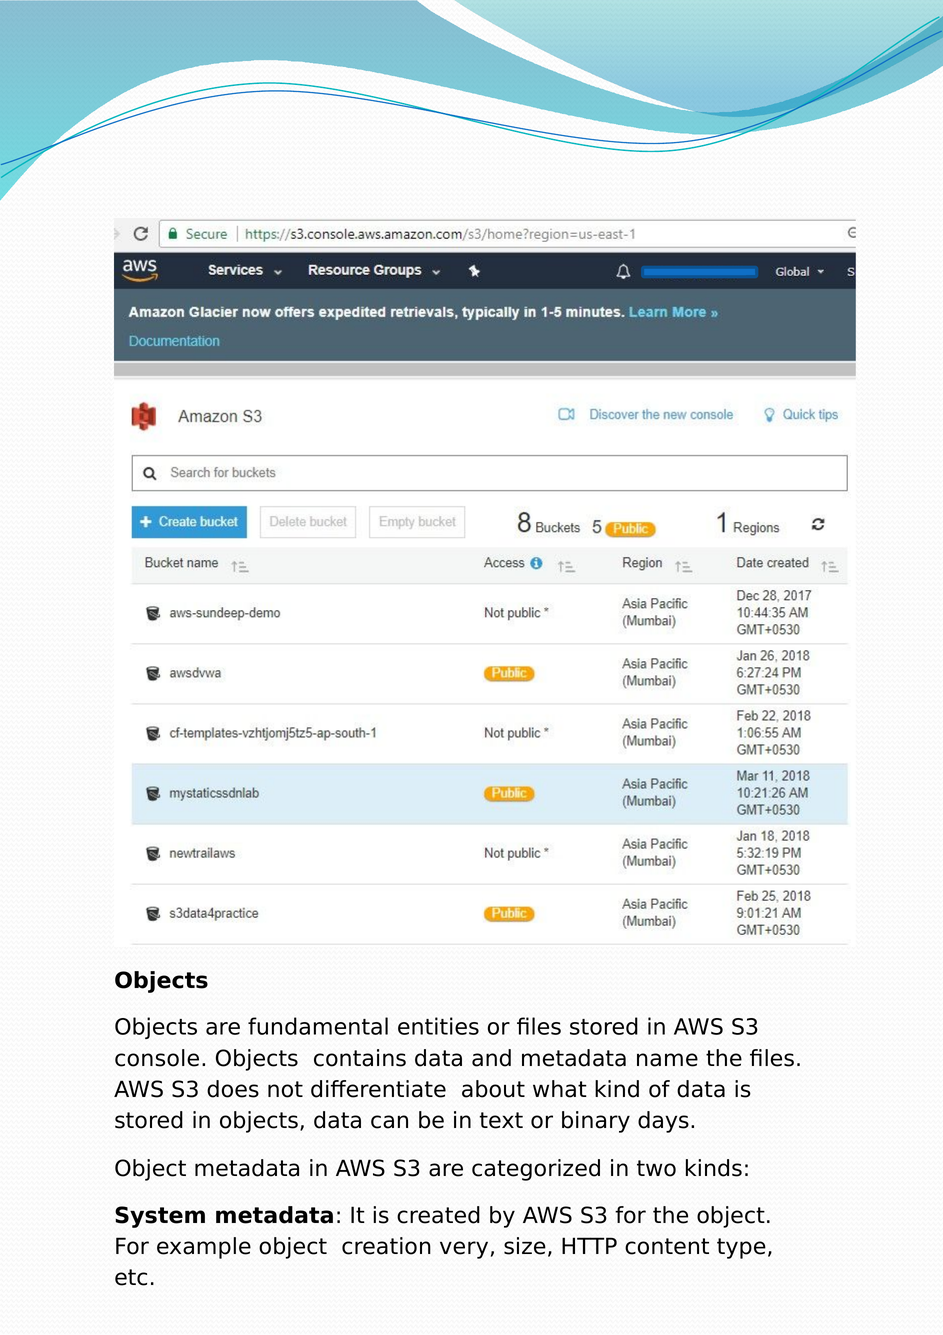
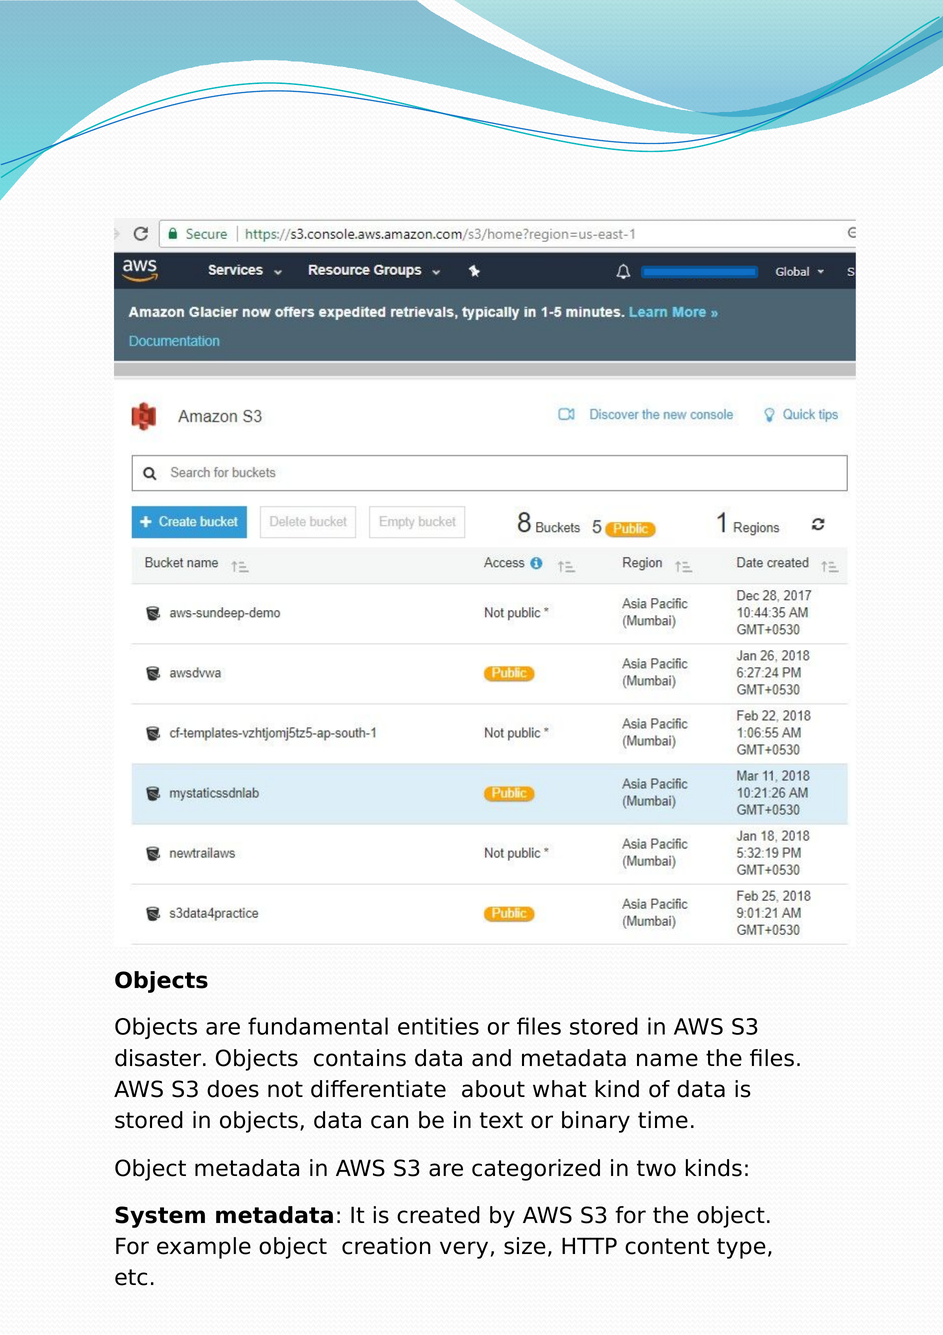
console: console -> disaster
days: days -> time
